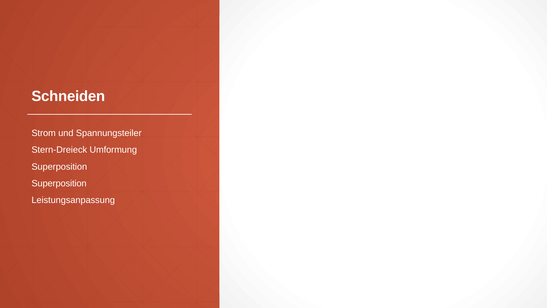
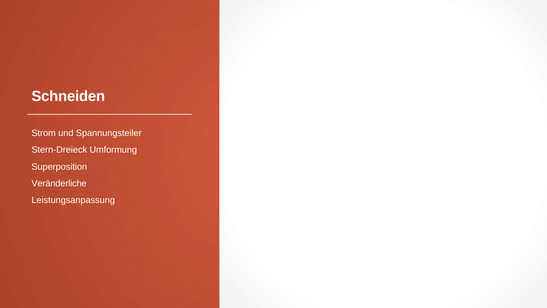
Superposition at (59, 183): Superposition -> Veränderliche
